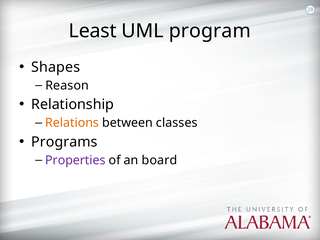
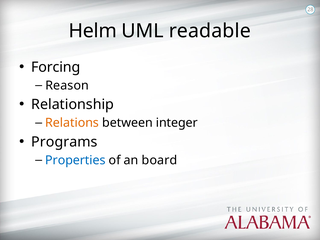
Least: Least -> Helm
program: program -> readable
Shapes: Shapes -> Forcing
classes: classes -> integer
Properties colour: purple -> blue
